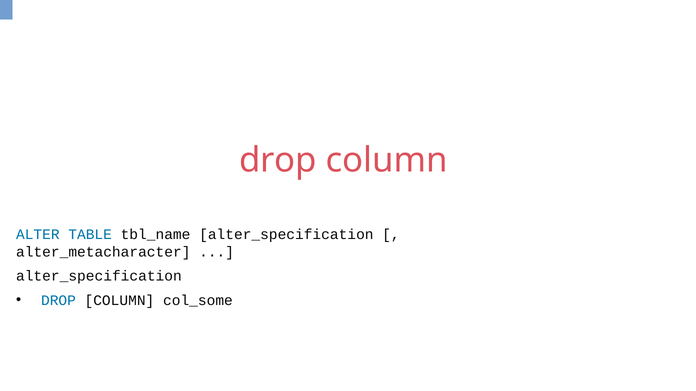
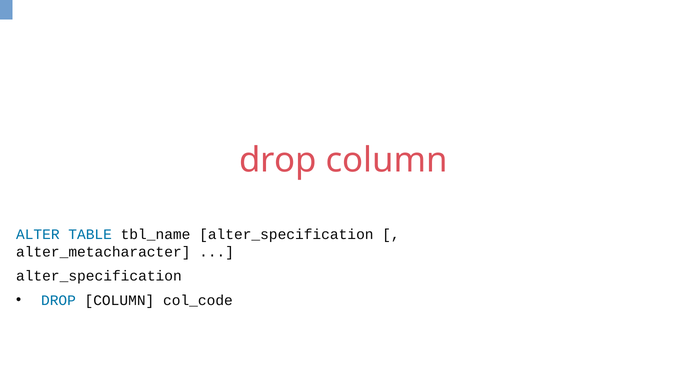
col_some: col_some -> col_code
